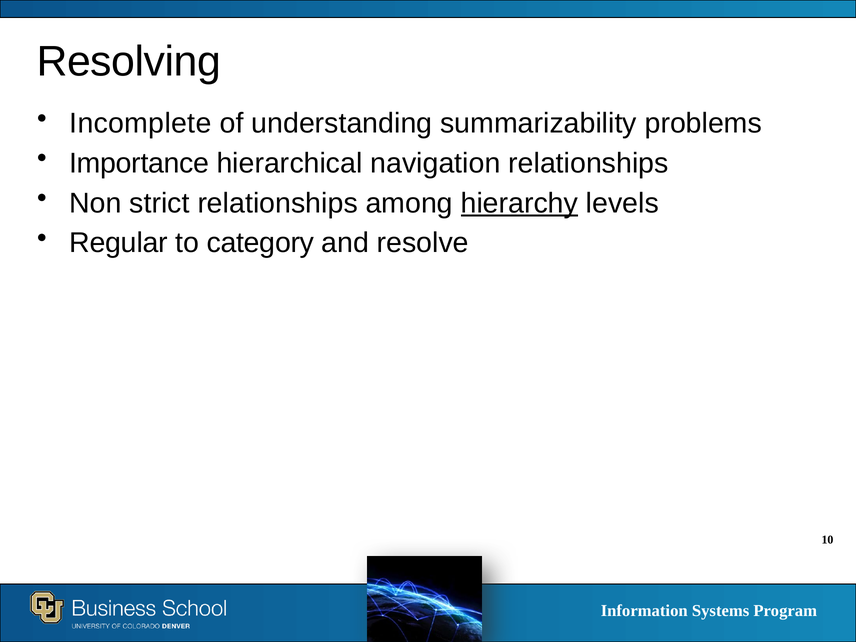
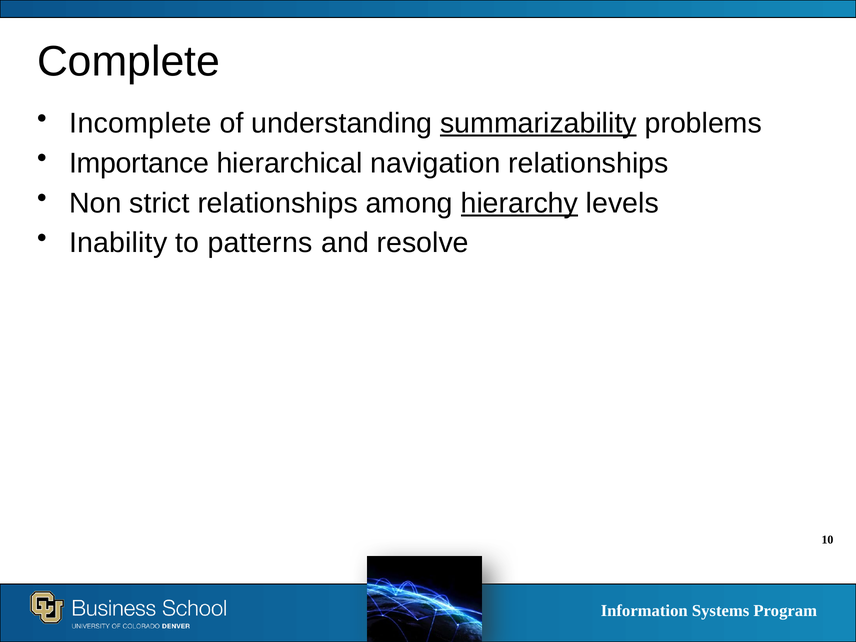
Resolving: Resolving -> Complete
summarizability underline: none -> present
Regular: Regular -> Inability
category: category -> patterns
